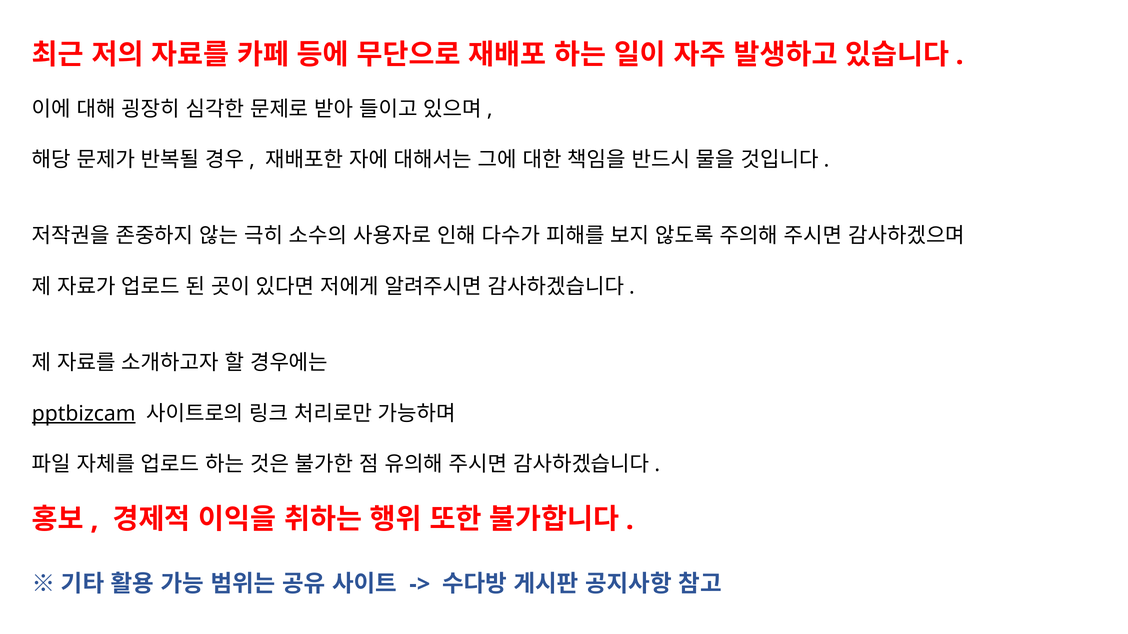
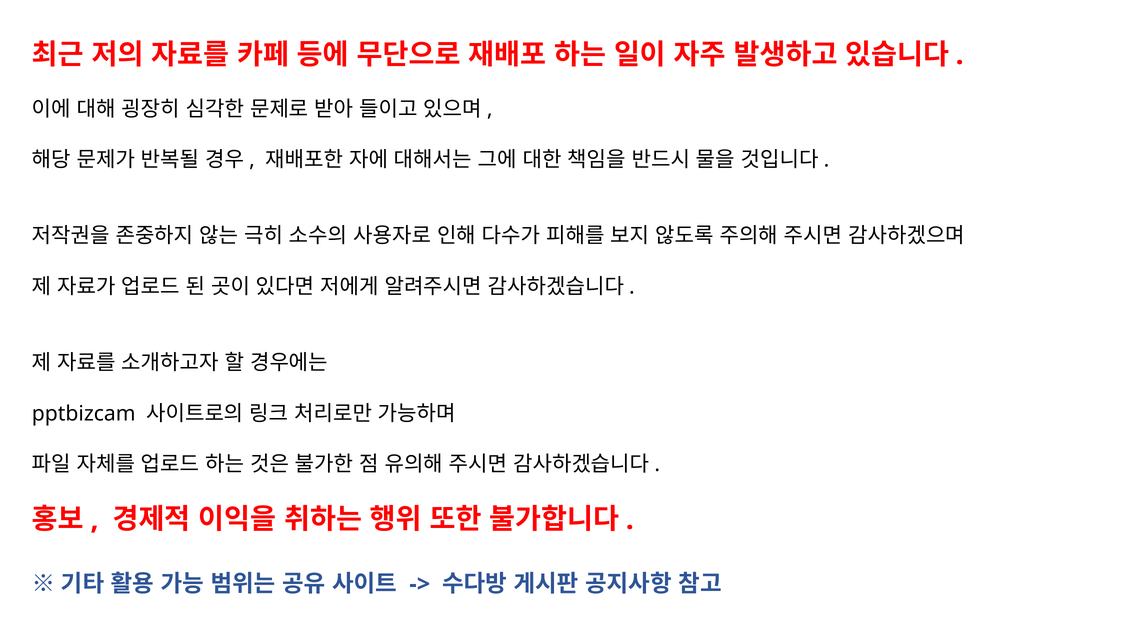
pptbizcam underline: present -> none
